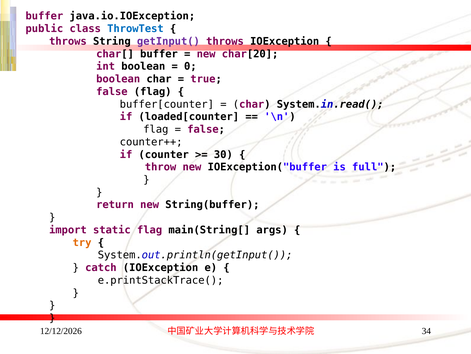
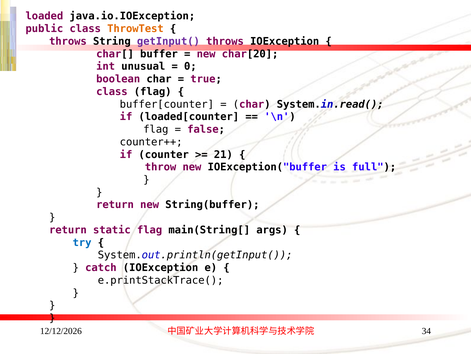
buffer at (44, 16): buffer -> loaded
ThrowTest colour: blue -> orange
int boolean: boolean -> unusual
false at (112, 91): false -> class
30: 30 -> 21
import at (68, 230): import -> return
try colour: orange -> blue
